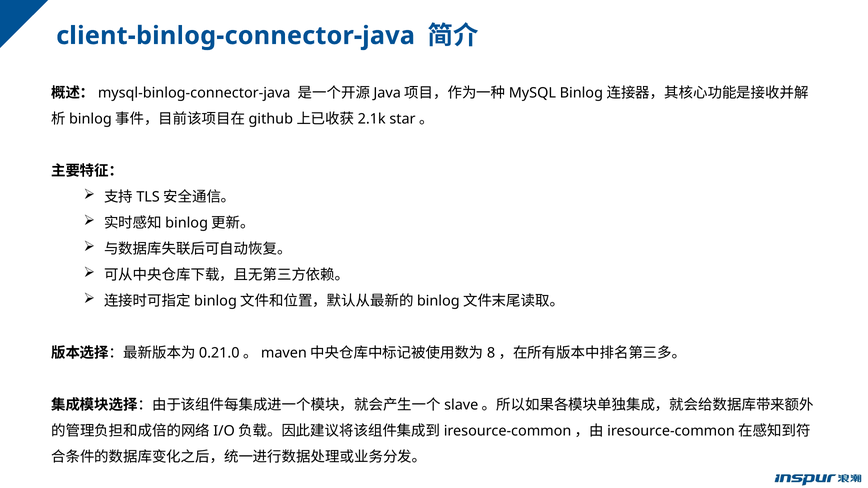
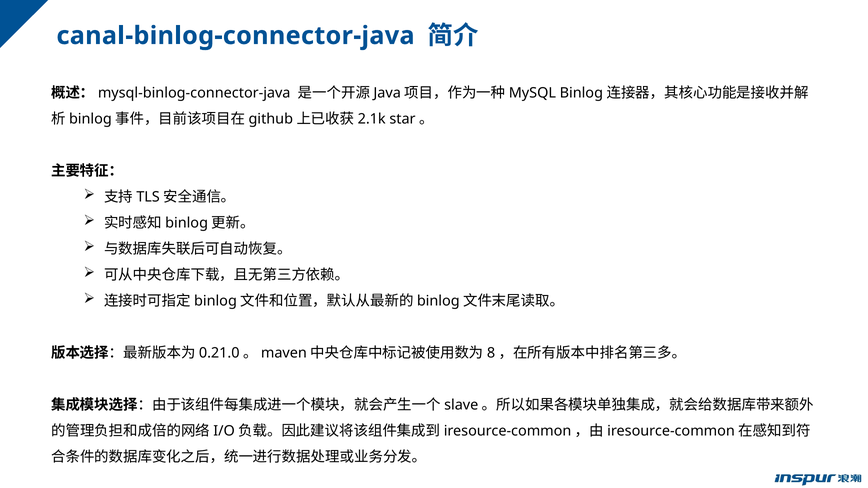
client-binlog-connector-java: client-binlog-connector-java -> canal-binlog-connector-java
